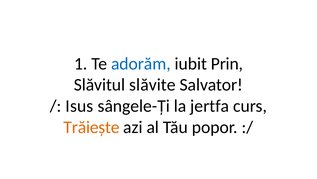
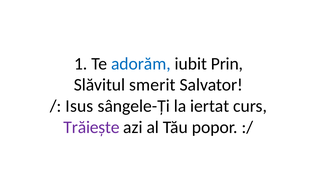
slăvite: slăvite -> smerit
jertfa: jertfa -> iertat
Trăiește colour: orange -> purple
